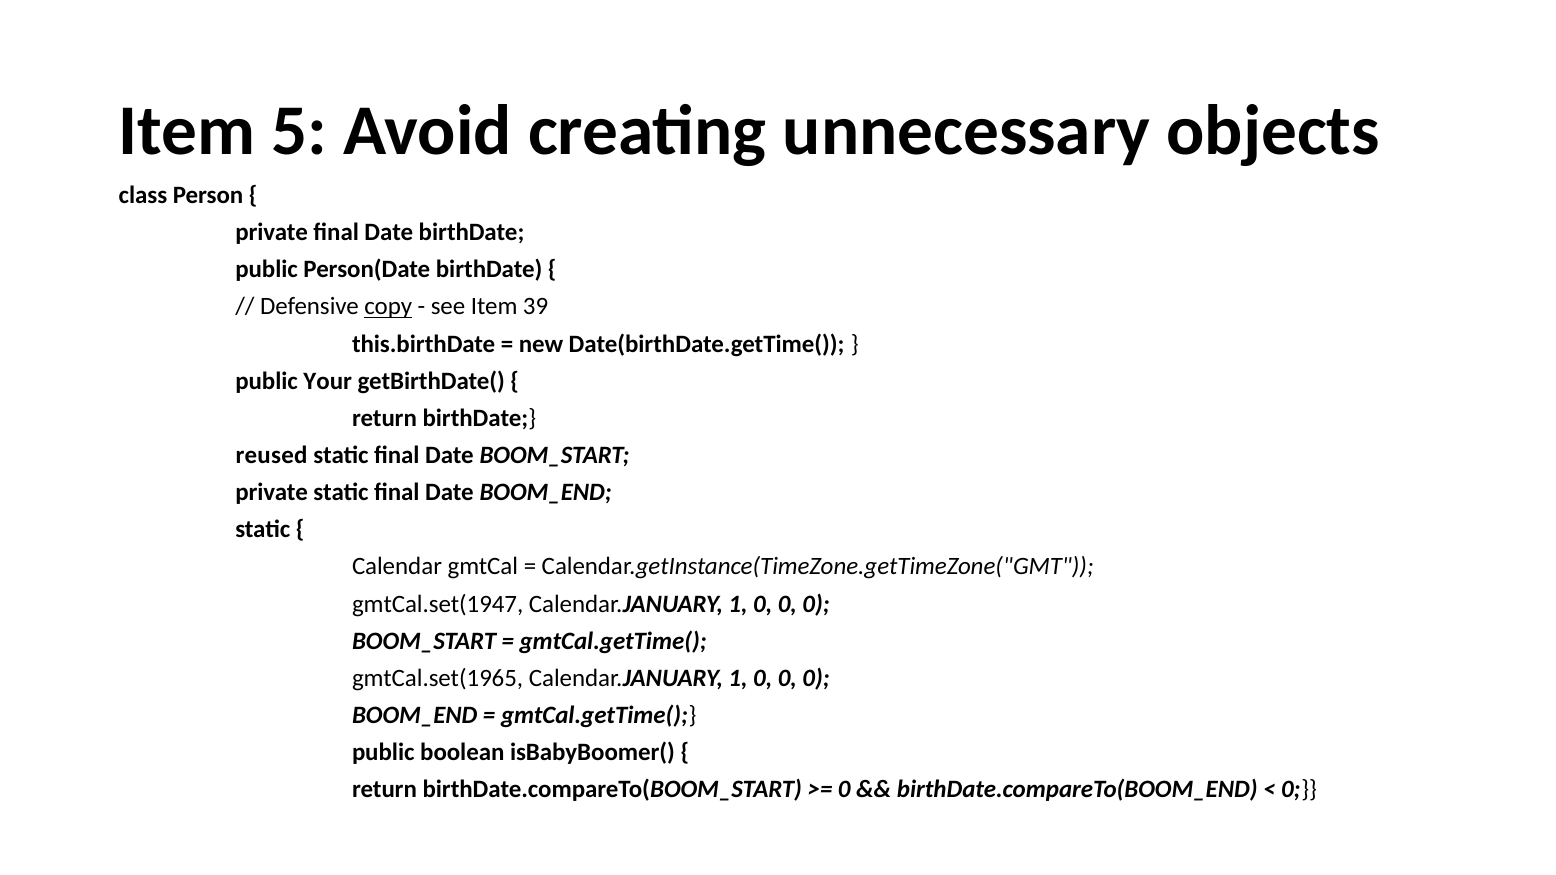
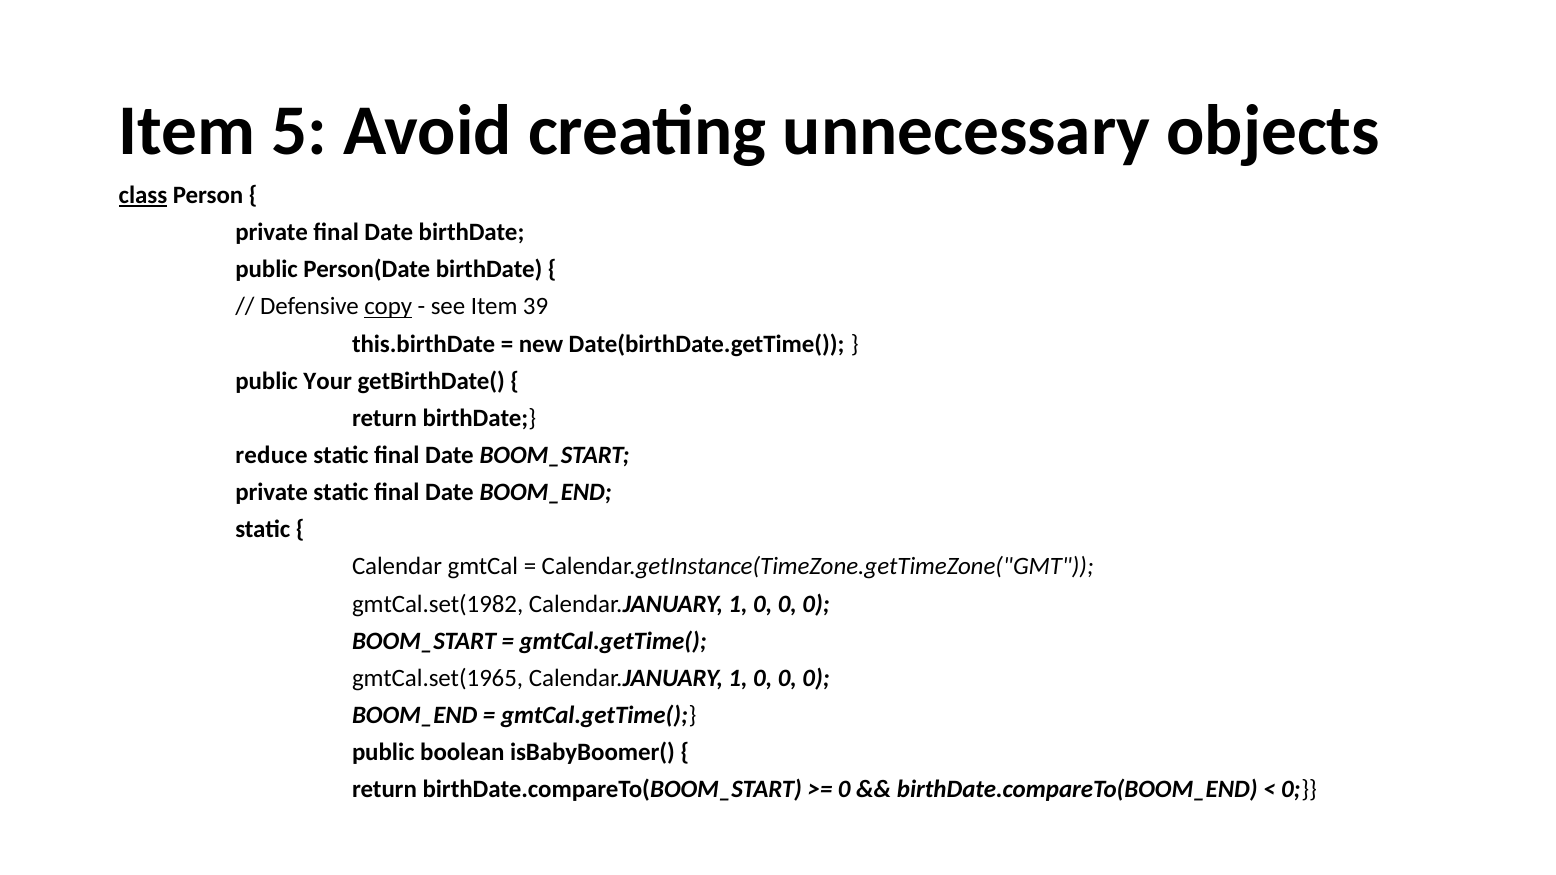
class underline: none -> present
reused: reused -> reduce
gmtCal.set(1947: gmtCal.set(1947 -> gmtCal.set(1982
